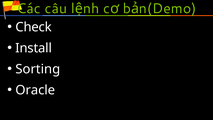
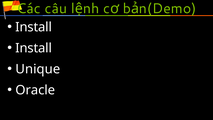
Check at (34, 27): Check -> Install
Sorting: Sorting -> Unique
